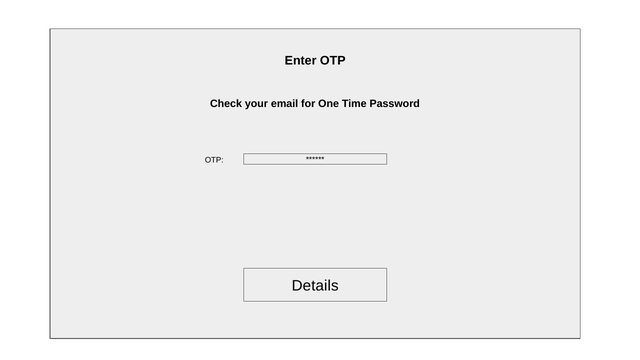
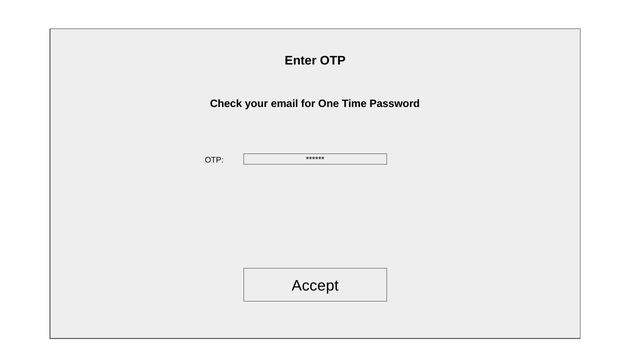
Details: Details -> Accept
